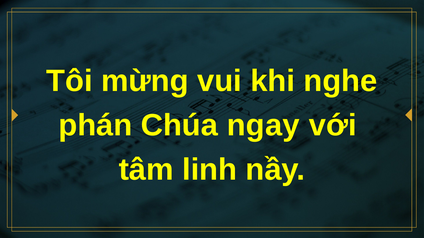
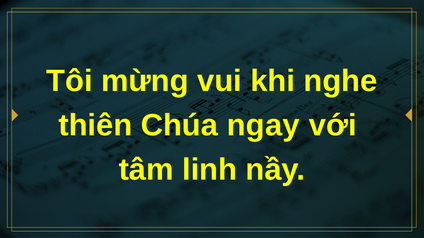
phán: phán -> thiên
